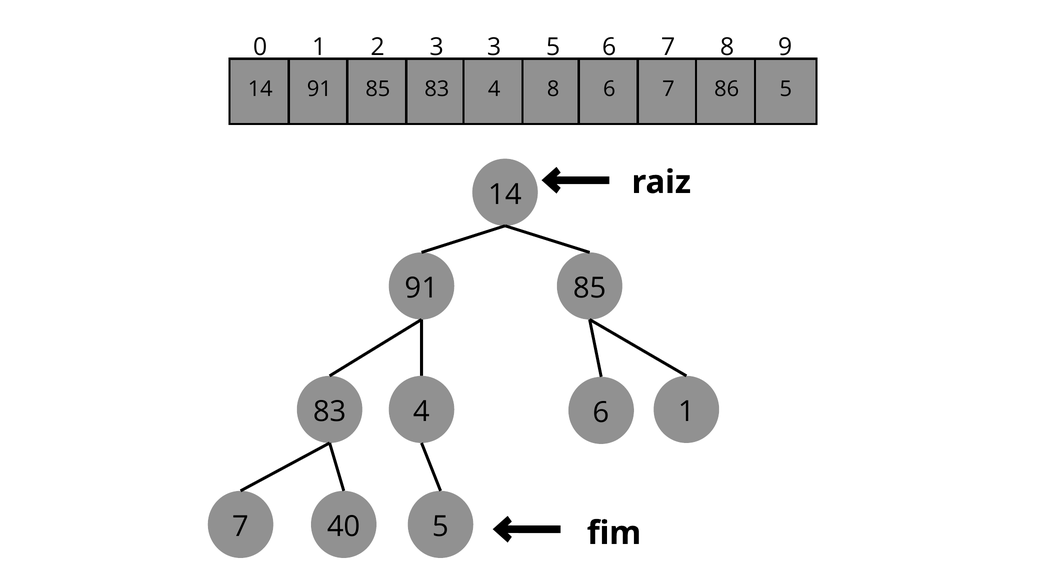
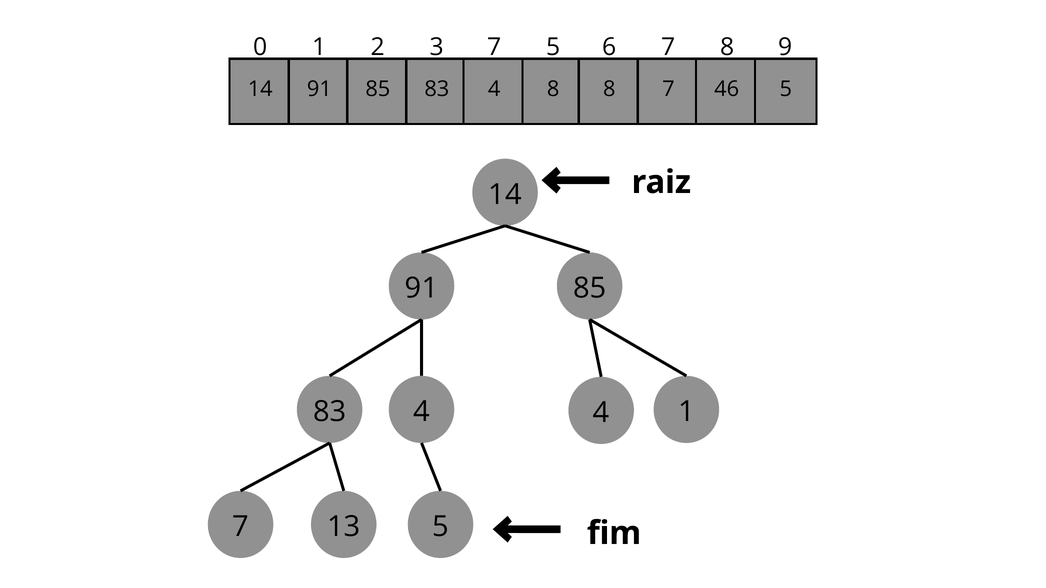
3 3: 3 -> 7
8 6: 6 -> 8
86: 86 -> 46
4 6: 6 -> 4
40: 40 -> 13
